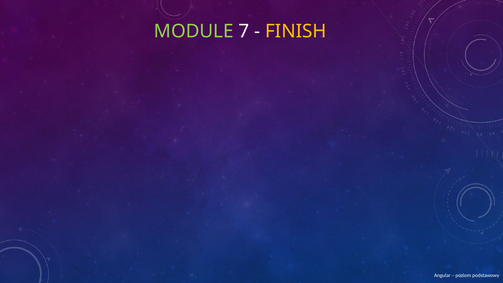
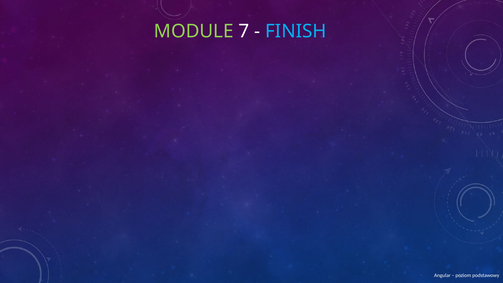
FINISH colour: yellow -> light blue
